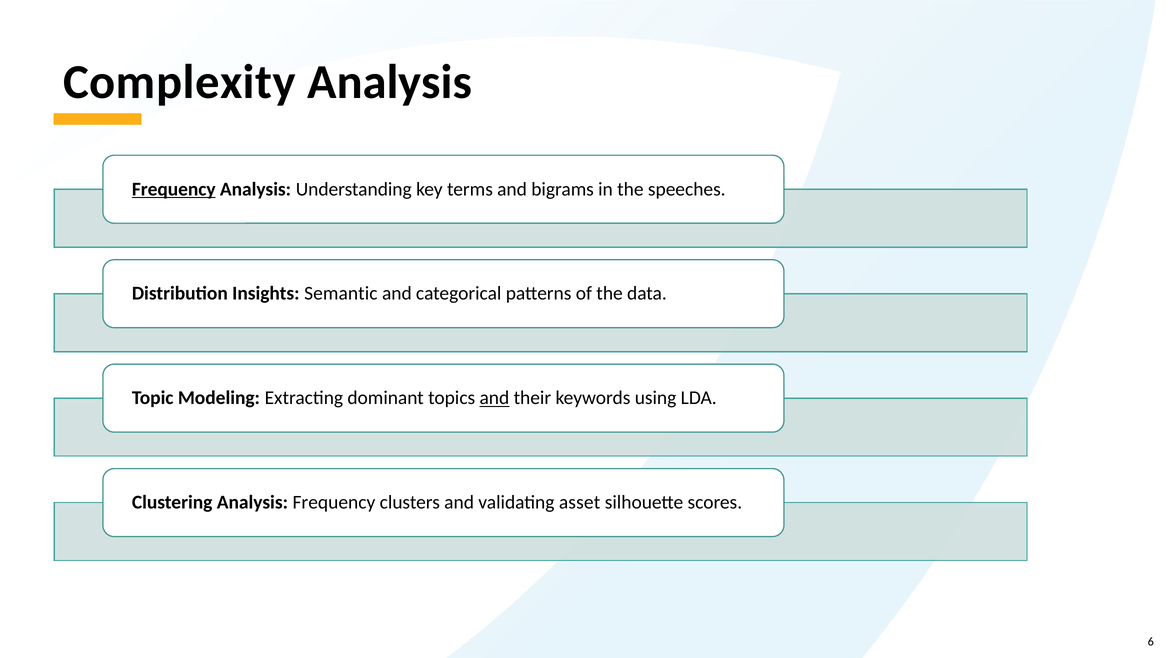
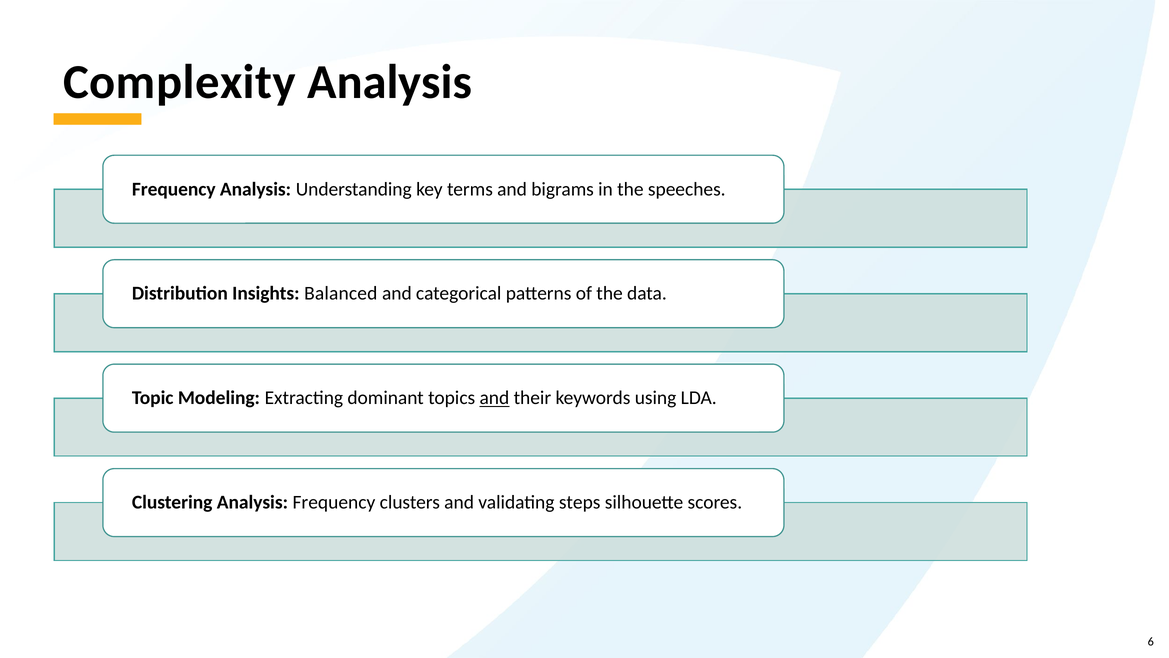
Frequency at (174, 189) underline: present -> none
Semantic: Semantic -> Balanced
asset: asset -> steps
